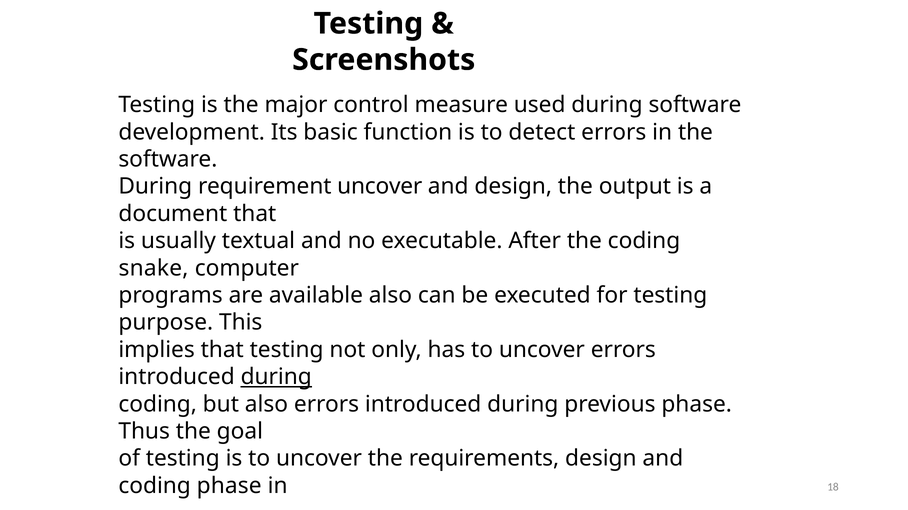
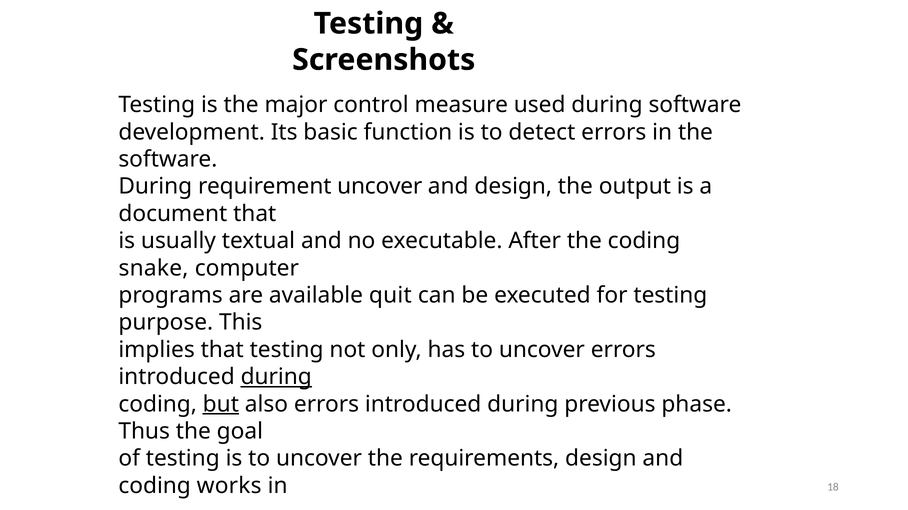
available also: also -> quit
but underline: none -> present
coding phase: phase -> works
